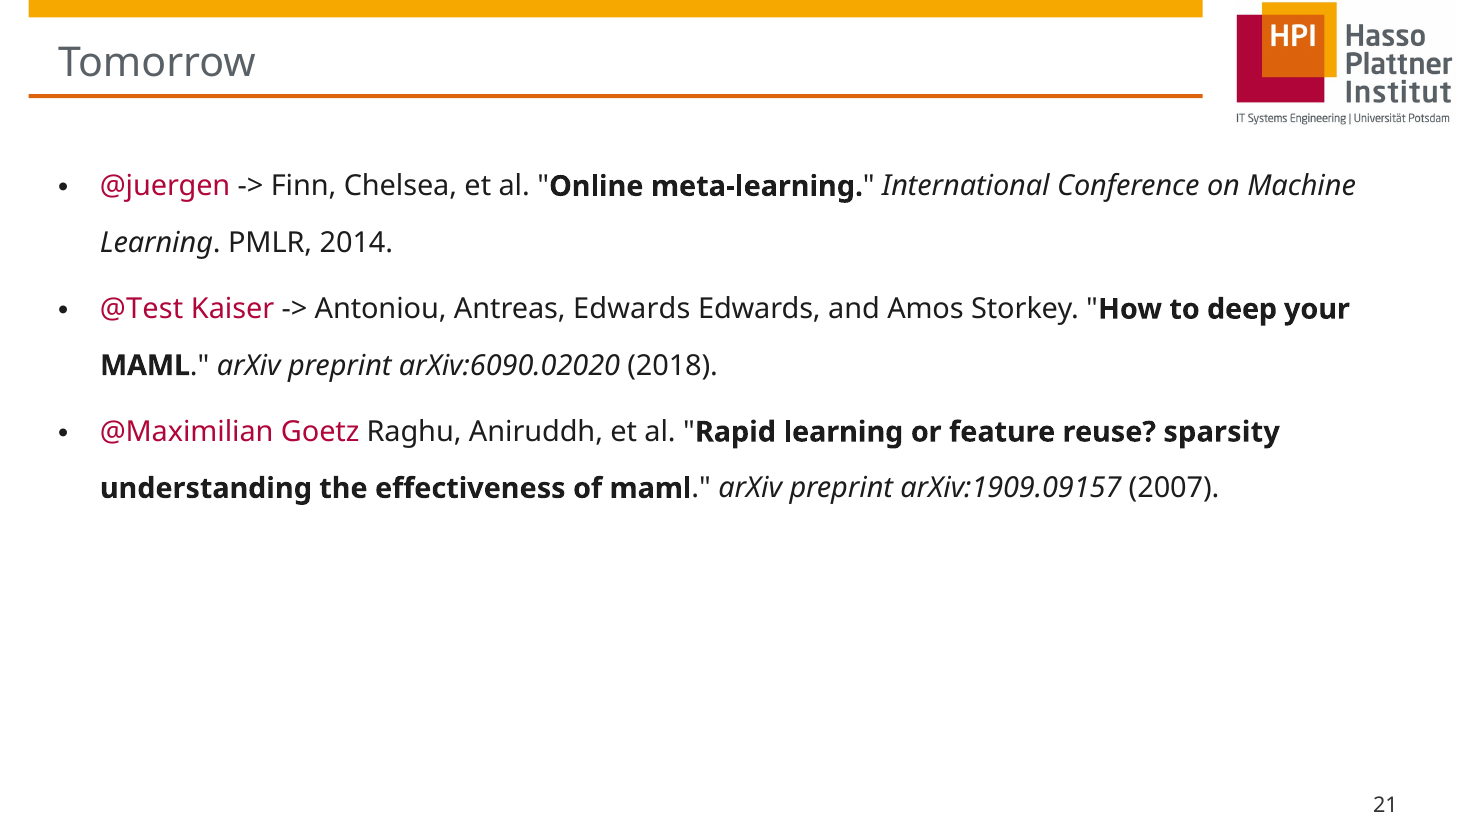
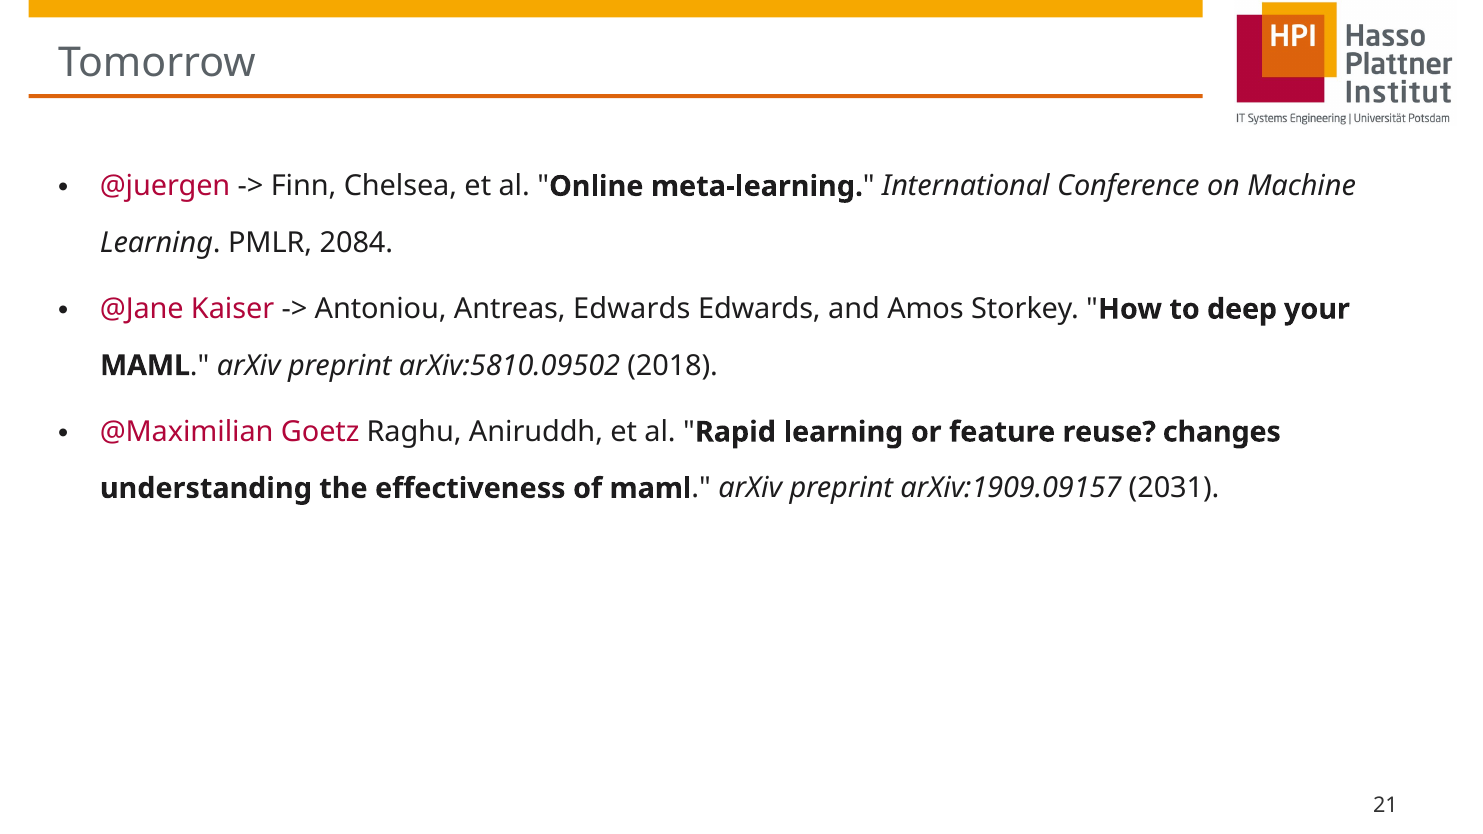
2014: 2014 -> 2084
@Test: @Test -> @Jane
arXiv:6090.02020: arXiv:6090.02020 -> arXiv:5810.09502
sparsity: sparsity -> changes
2007: 2007 -> 2031
